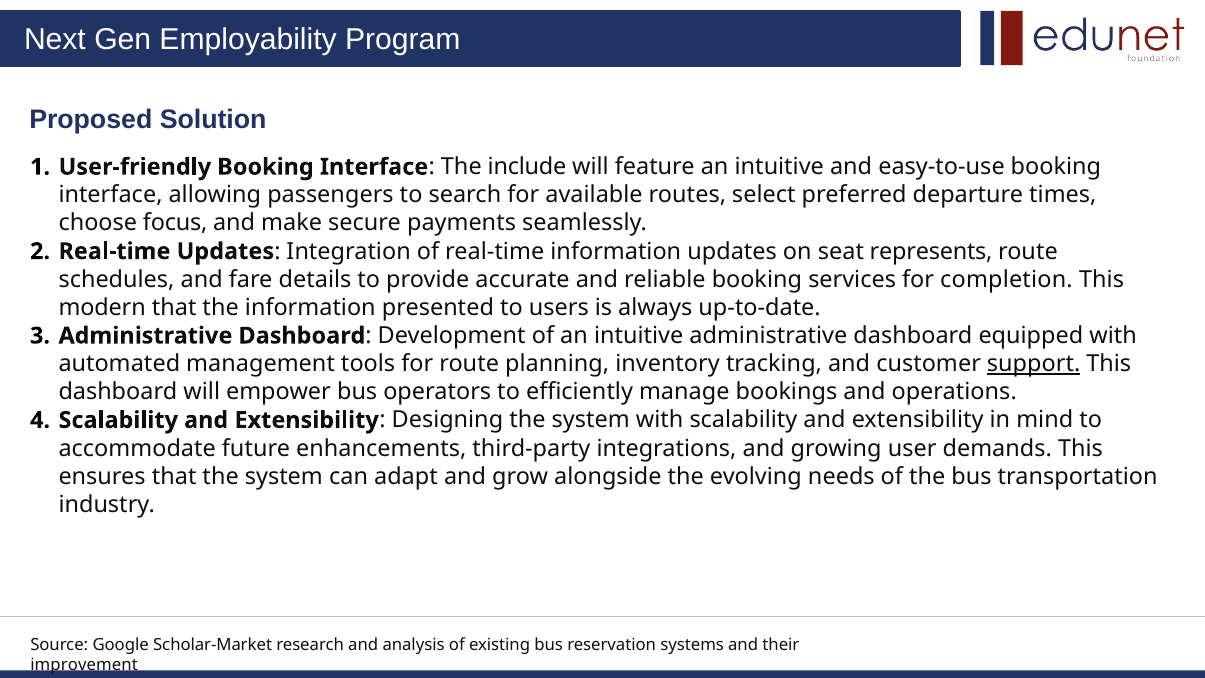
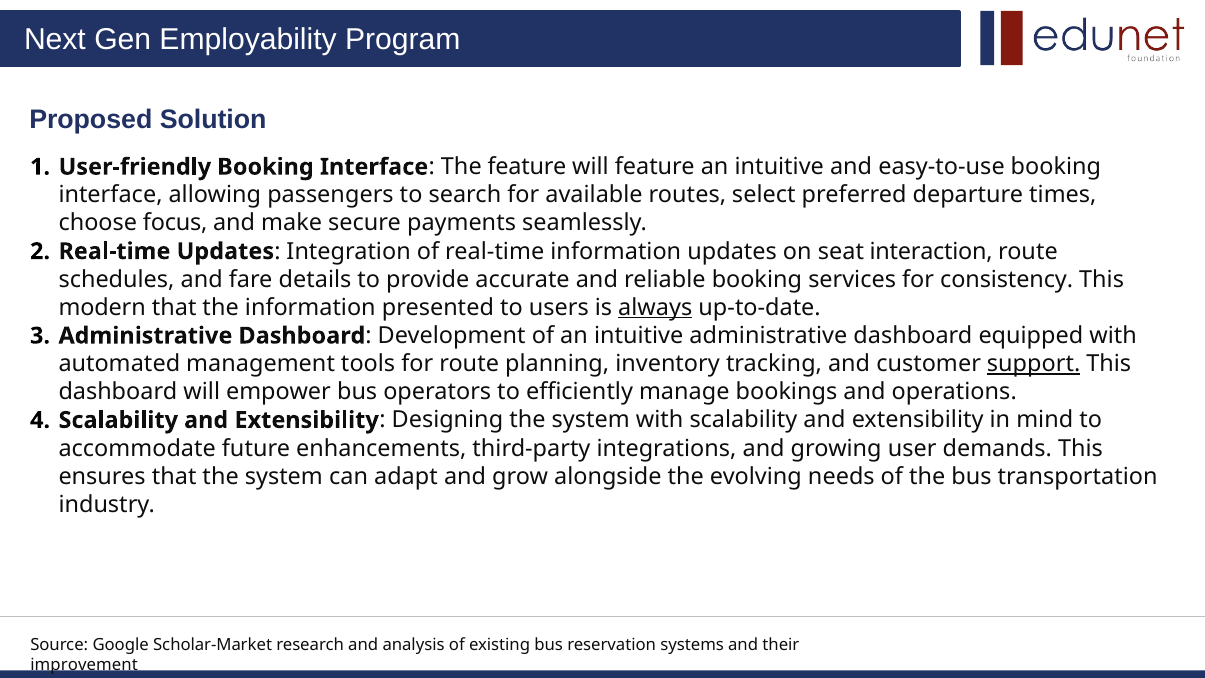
The include: include -> feature
represents: represents -> interaction
completion: completion -> consistency
always underline: none -> present
